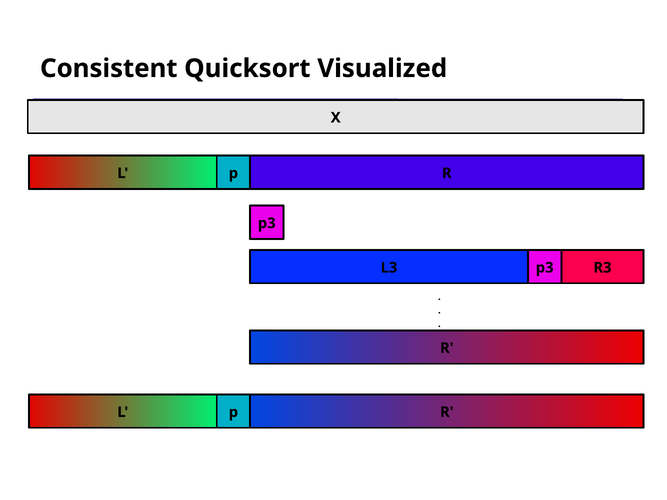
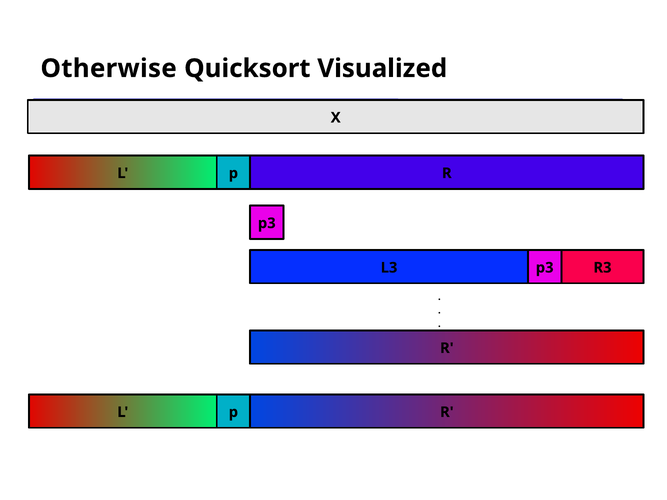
Consistent: Consistent -> Otherwise
